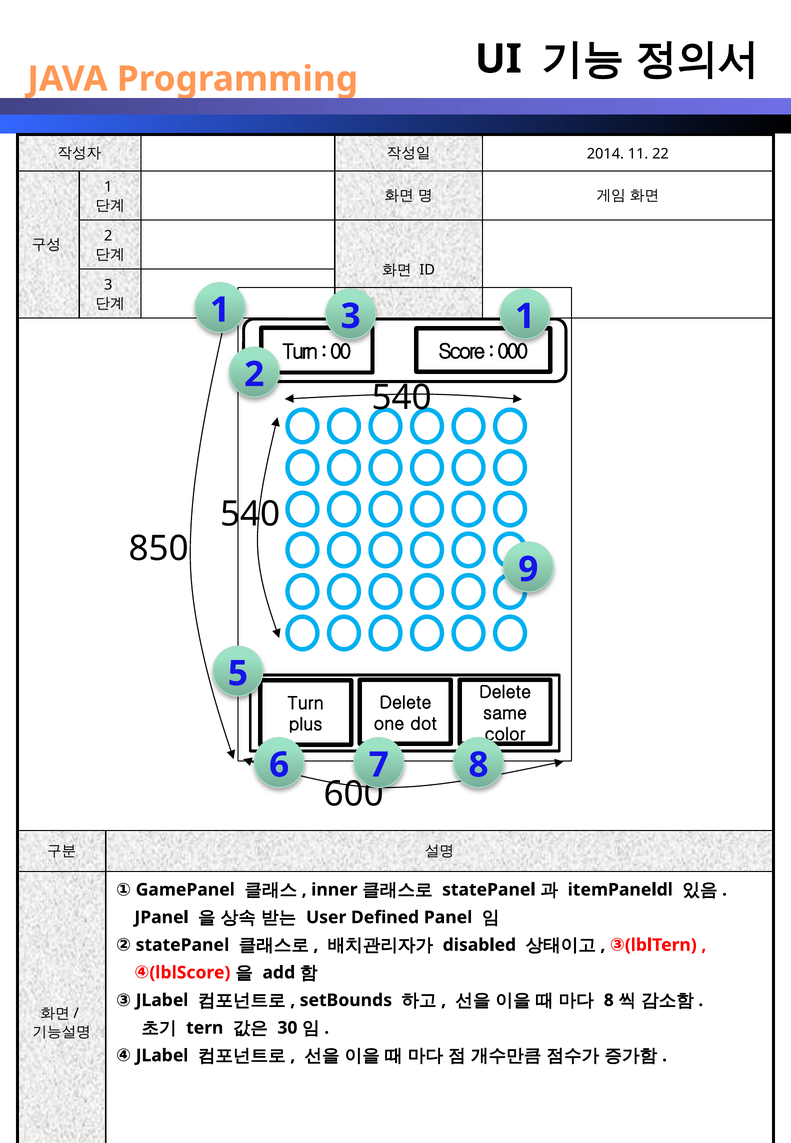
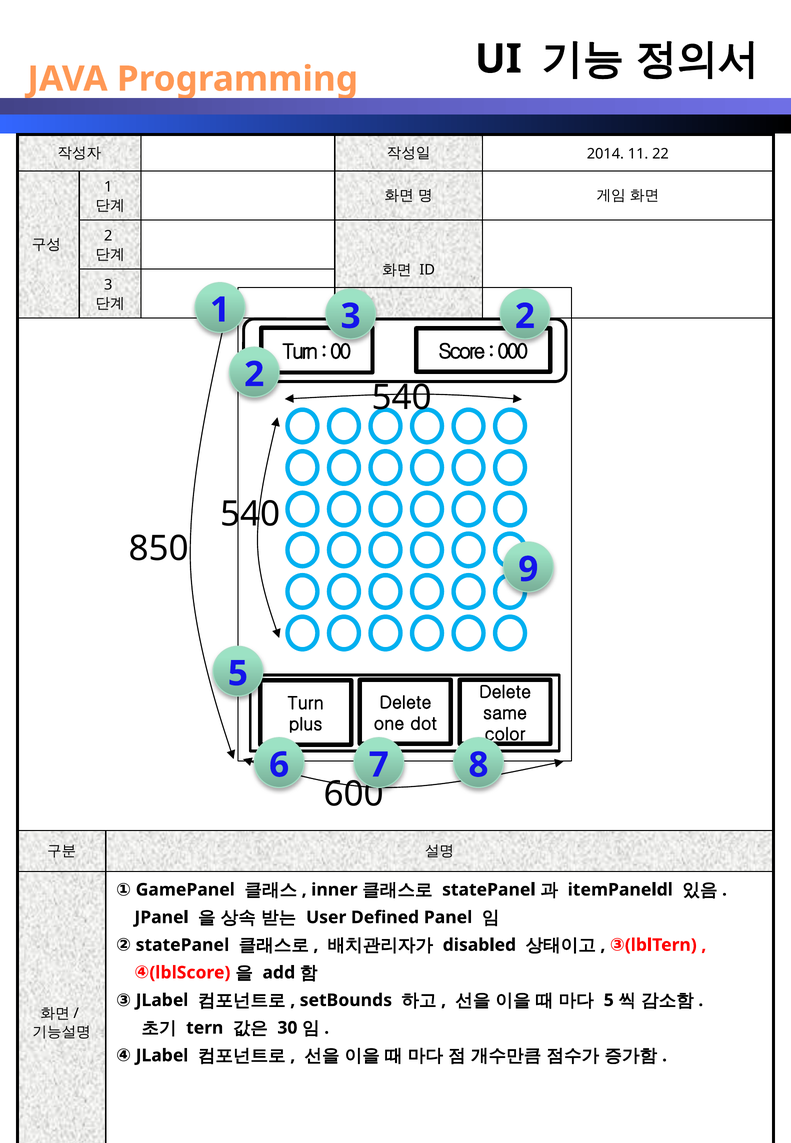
3 1: 1 -> 2
8 at (609, 1000): 8 -> 5
